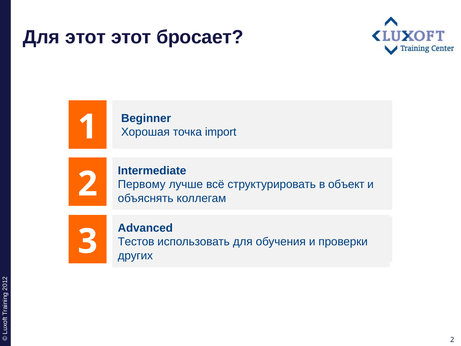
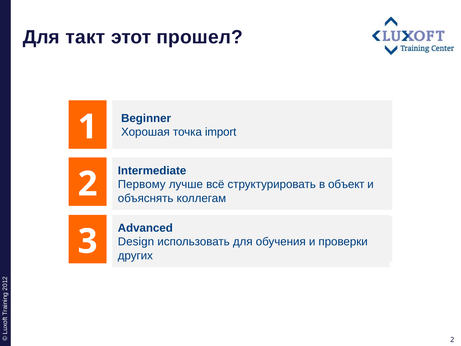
Для этот: этот -> такт
бросает: бросает -> прошел
Тестов: Тестов -> Design
